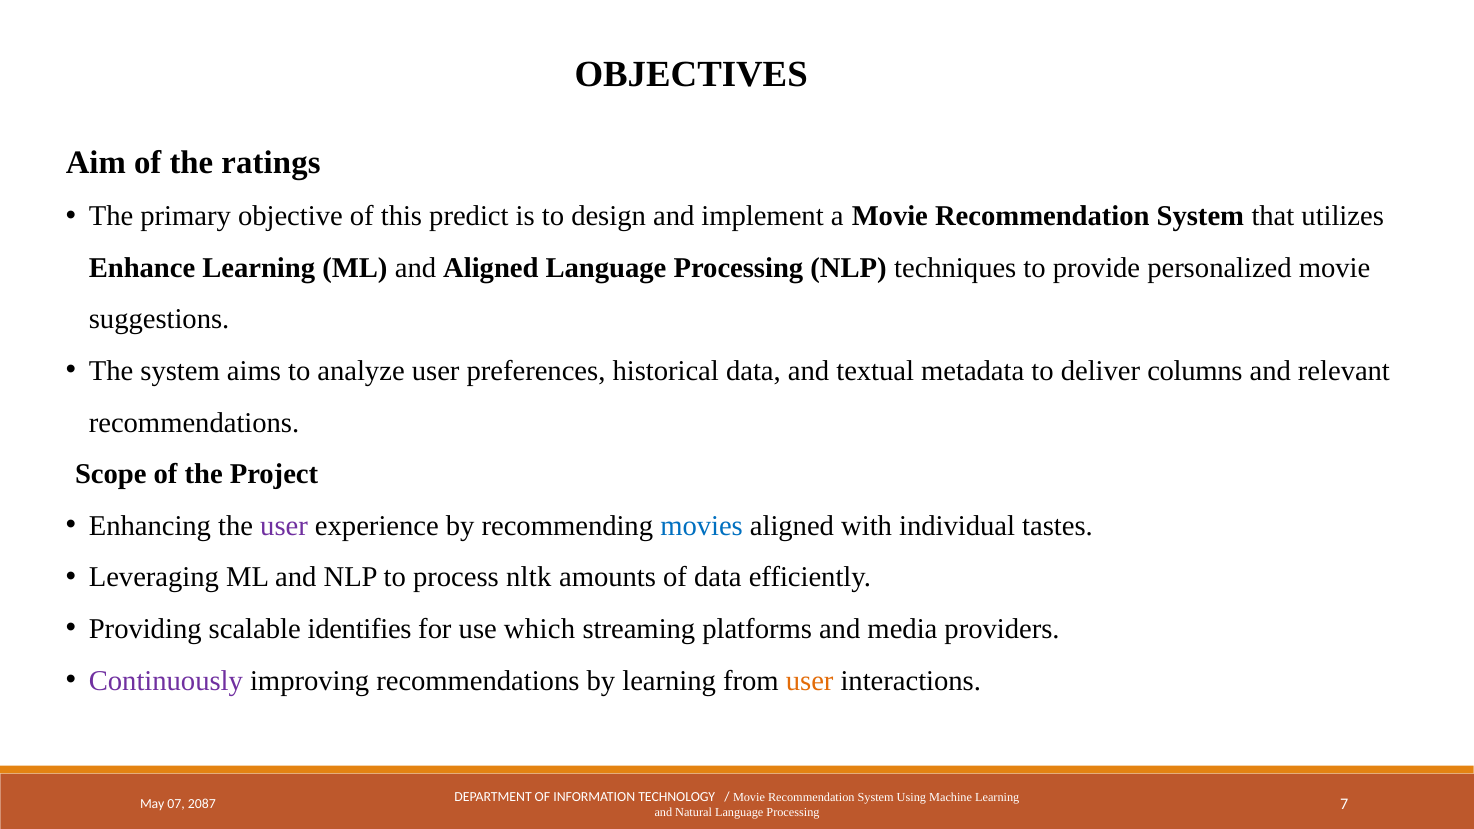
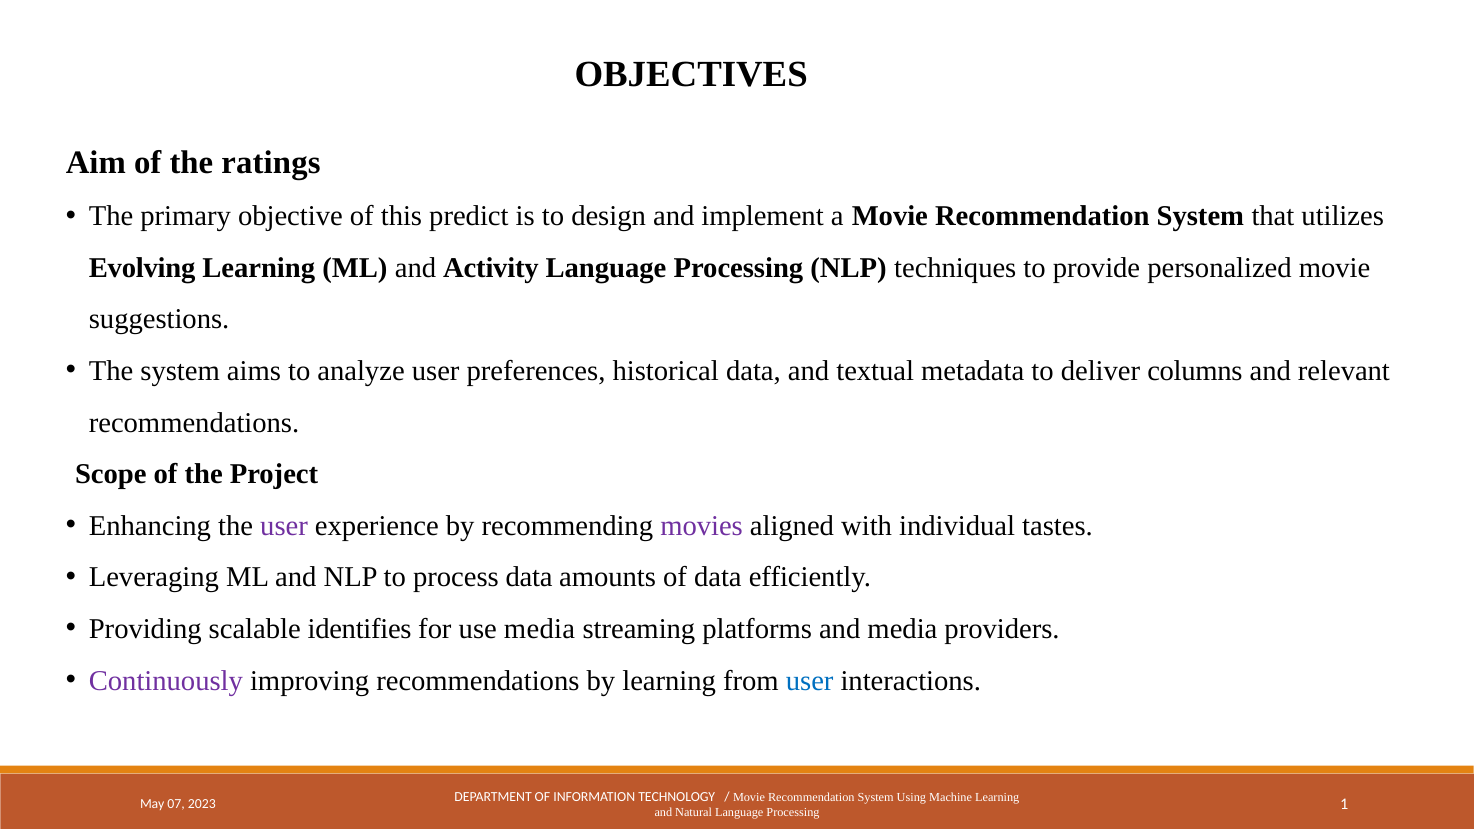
Enhance: Enhance -> Evolving
and Aligned: Aligned -> Activity
movies colour: blue -> purple
process nltk: nltk -> data
use which: which -> media
user at (810, 681) colour: orange -> blue
2087: 2087 -> 2023
7: 7 -> 1
